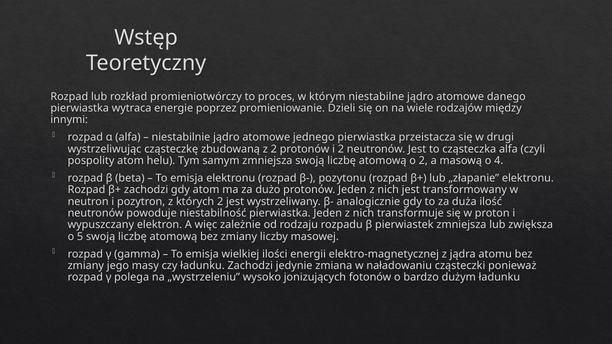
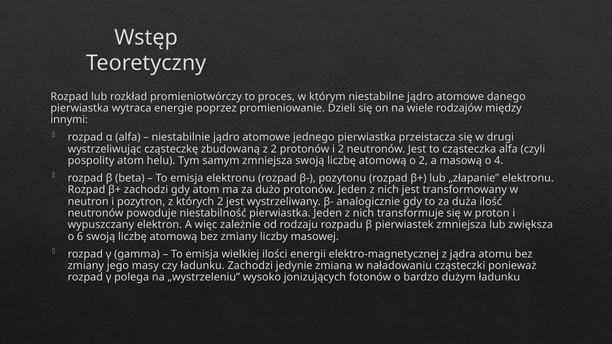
5: 5 -> 6
